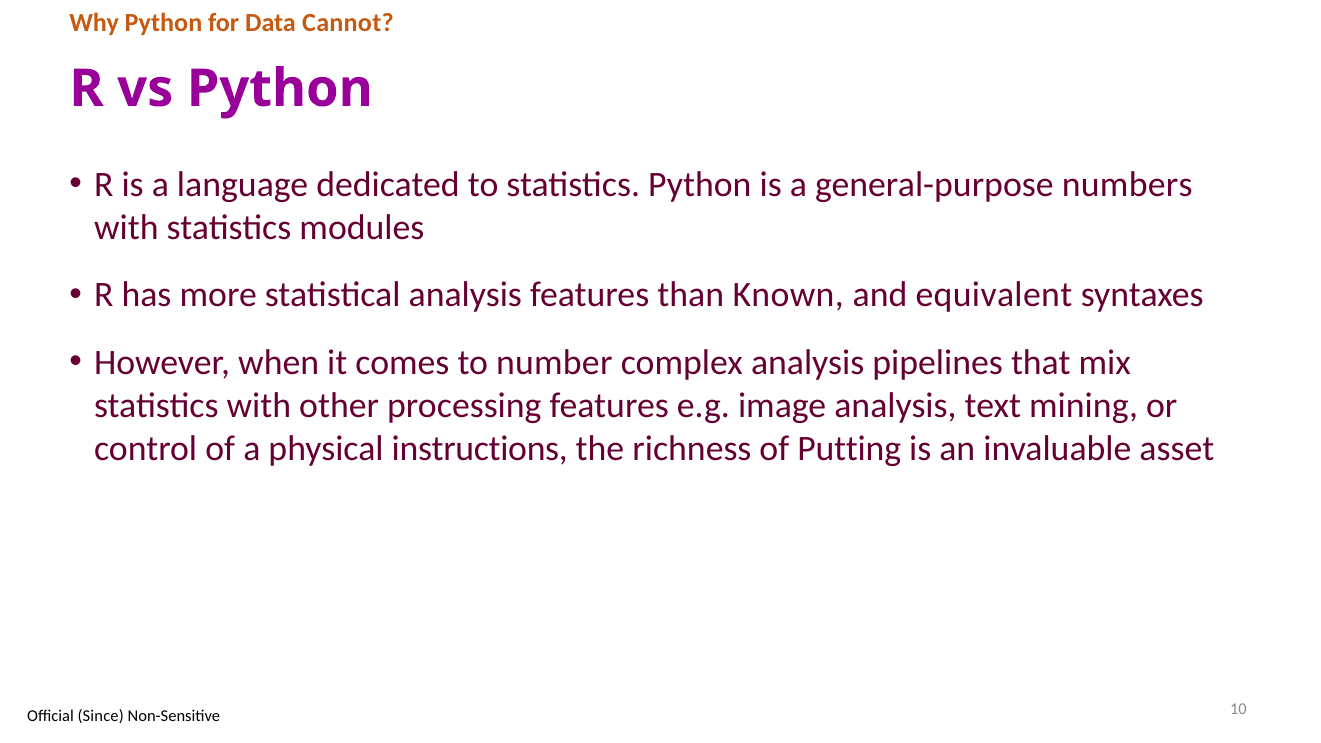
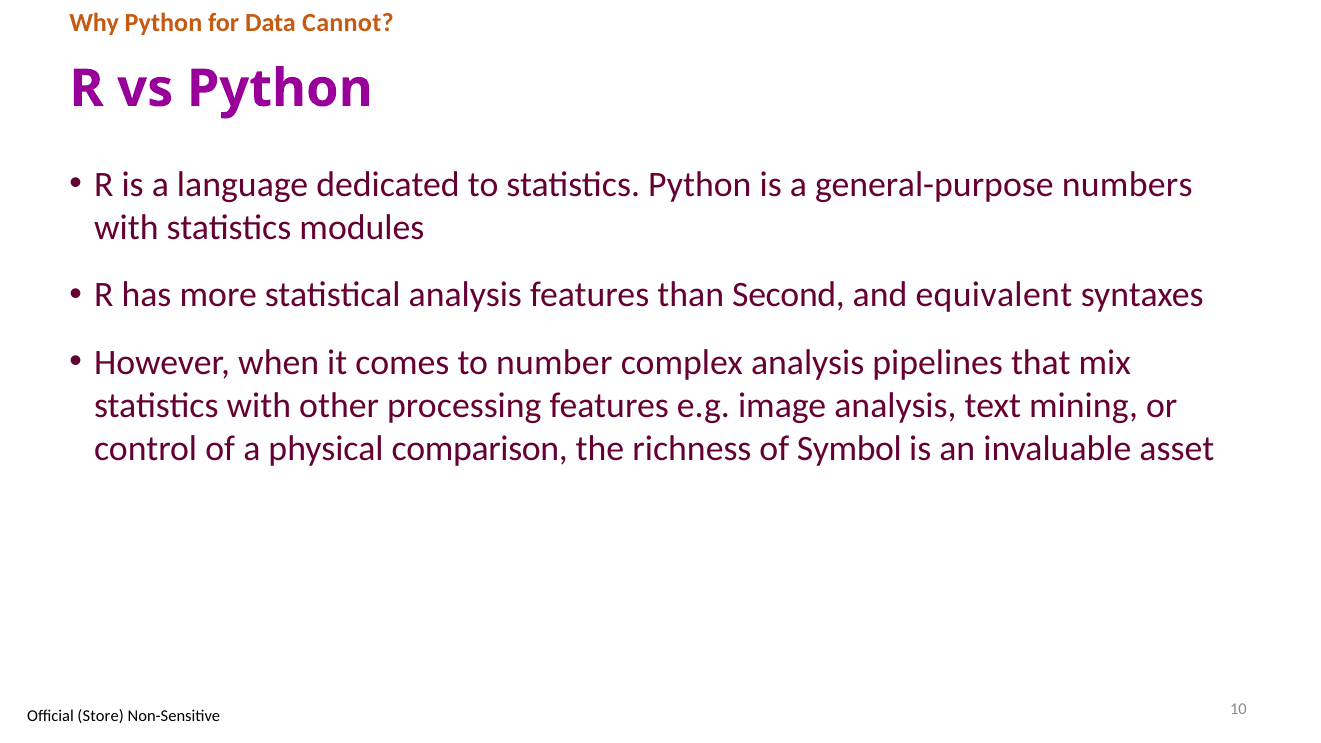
Known: Known -> Second
instructions: instructions -> comparison
Putting: Putting -> Symbol
Since: Since -> Store
